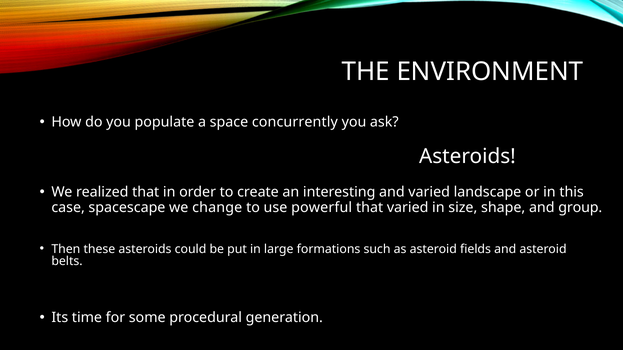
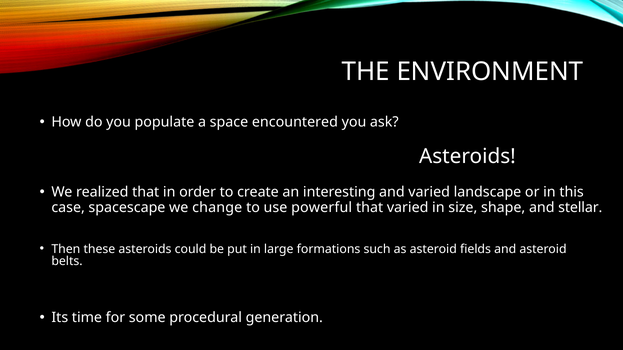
concurrently: concurrently -> encountered
group: group -> stellar
